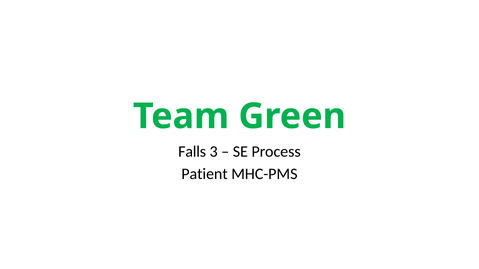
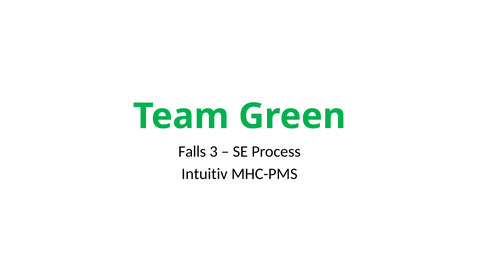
Patient: Patient -> Intuitiv
